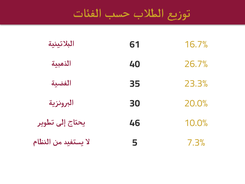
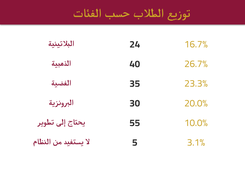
61: 61 -> 24
46: 46 -> 55
7.3%: 7.3% -> 3.1%
